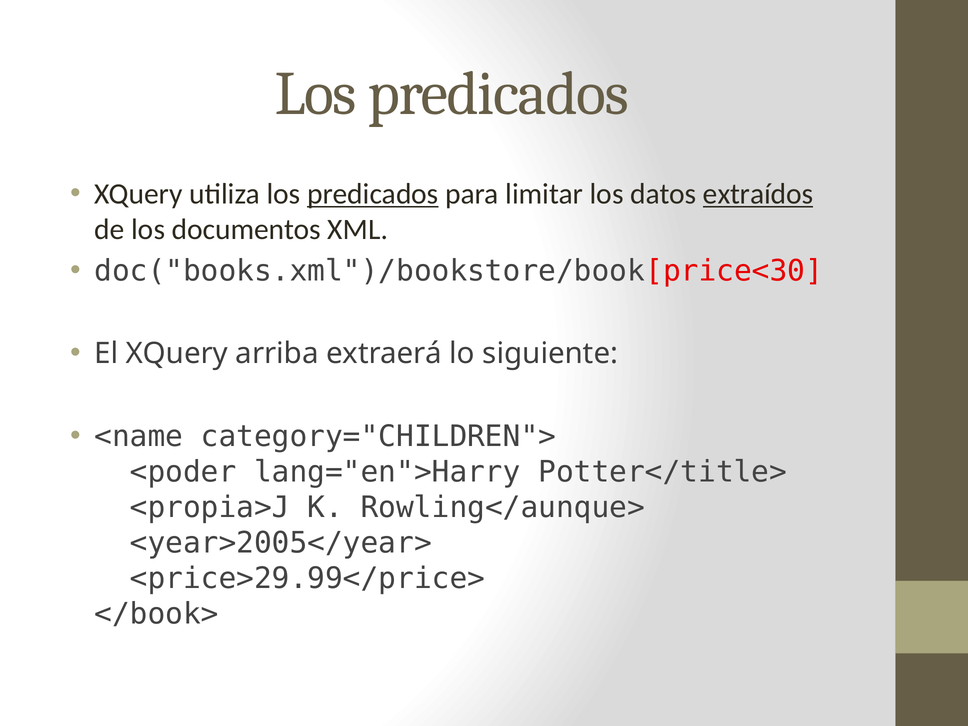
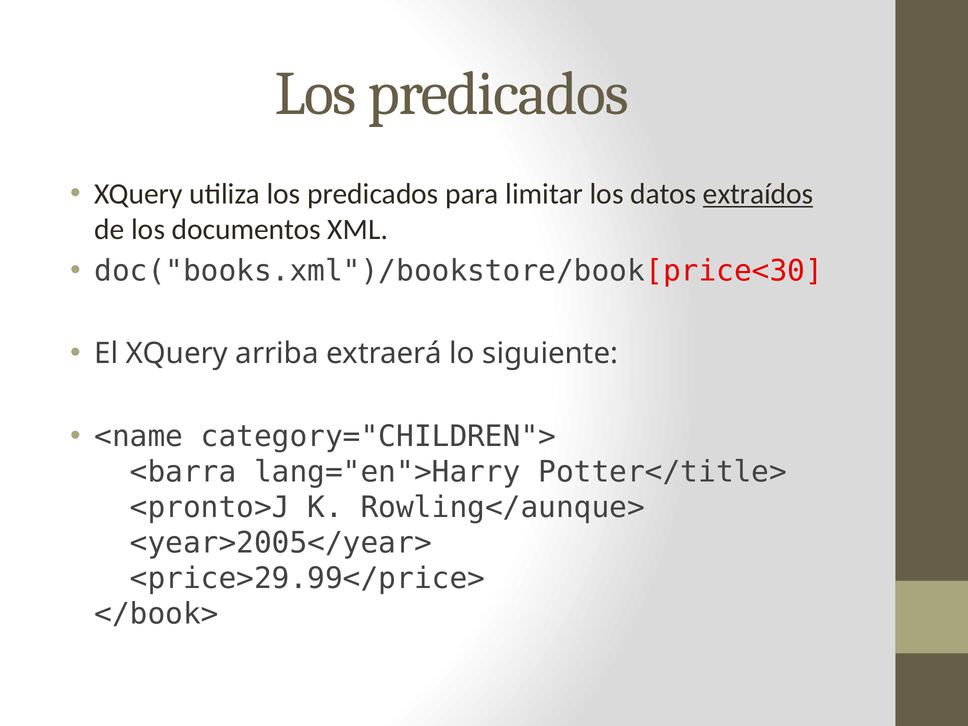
predicados at (373, 194) underline: present -> none
<poder: <poder -> <barra
<propia>J: <propia>J -> <pronto>J
